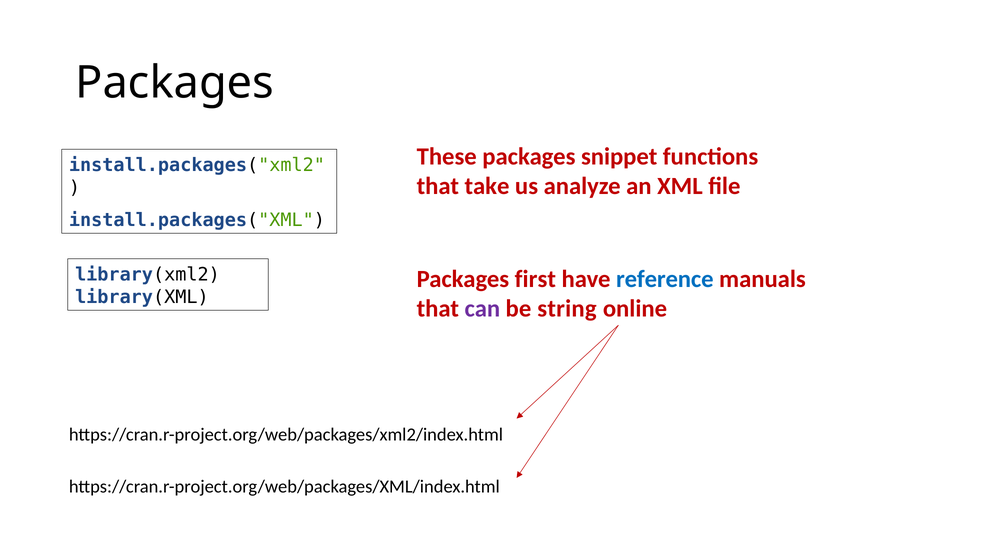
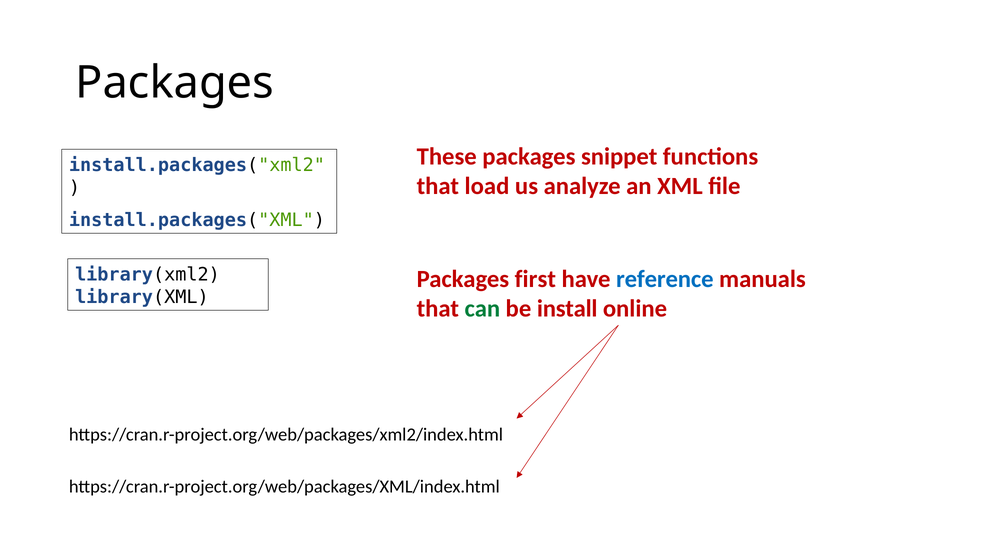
take: take -> load
can colour: purple -> green
string: string -> install
